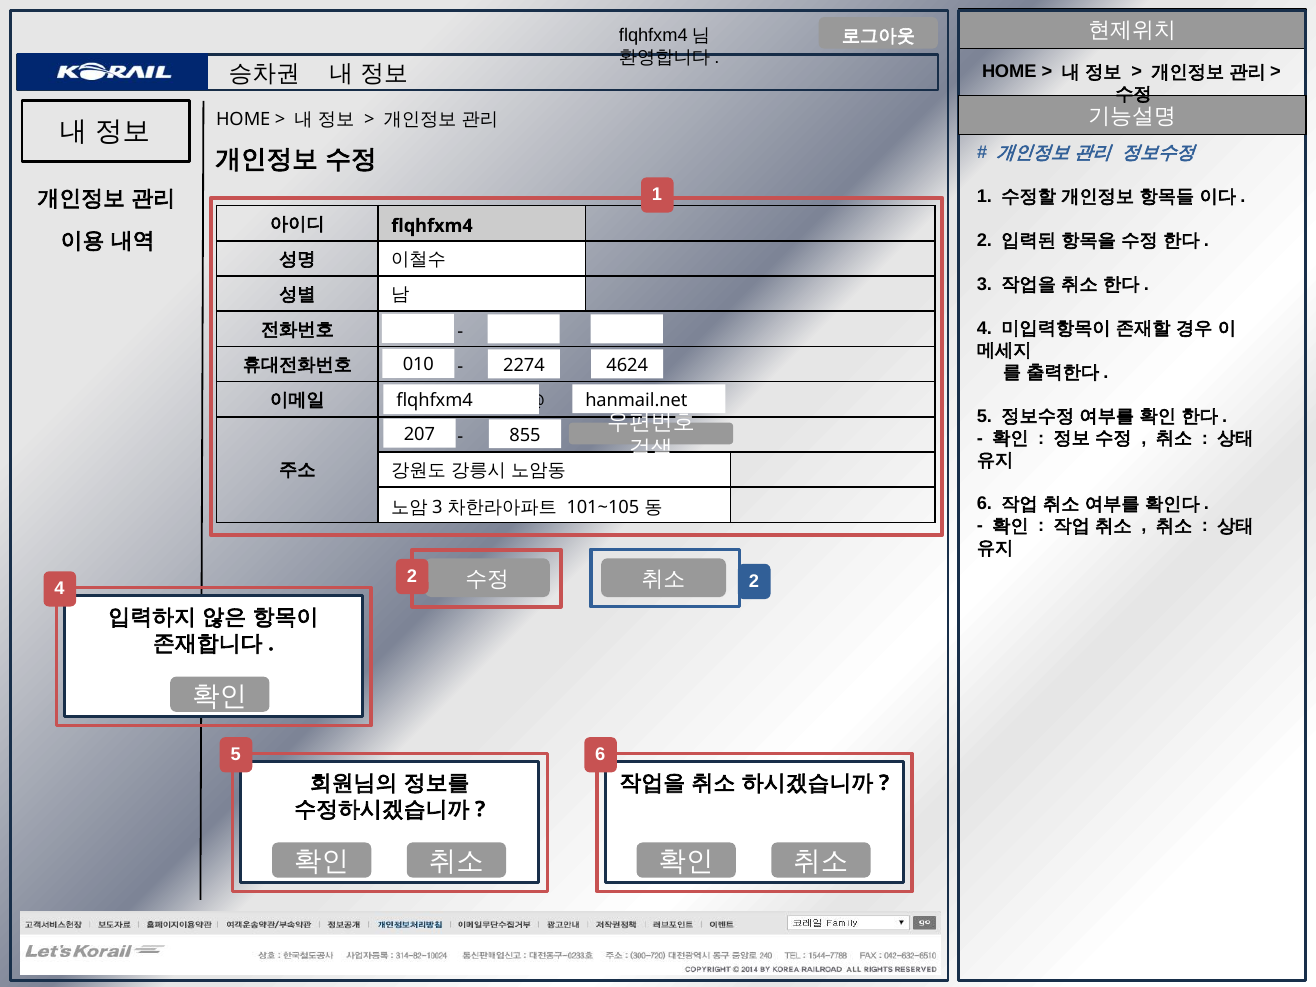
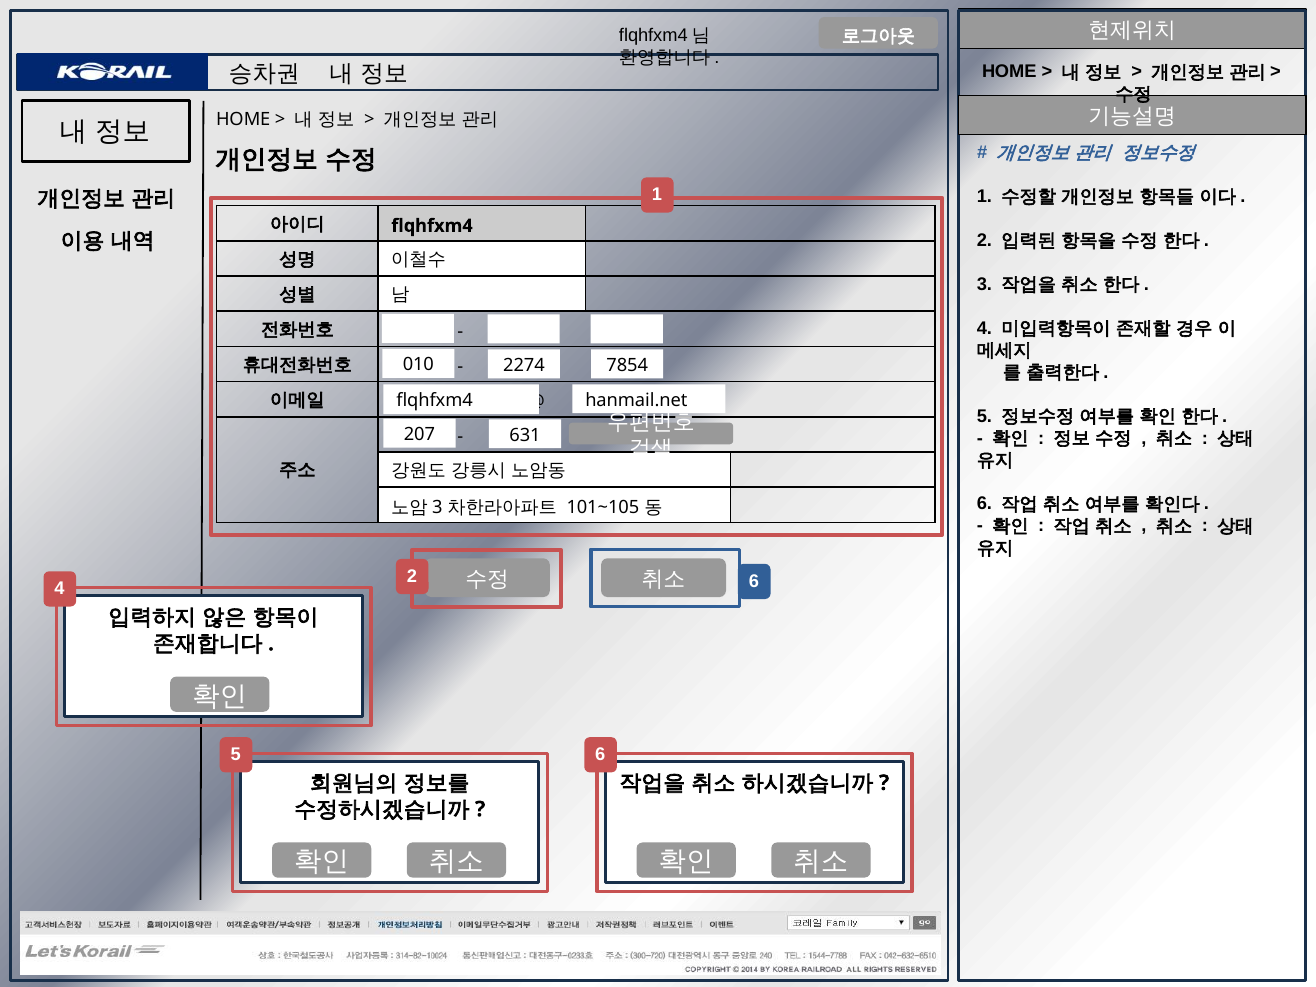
4624: 4624 -> 7854
855: 855 -> 631
2 2: 2 -> 6
